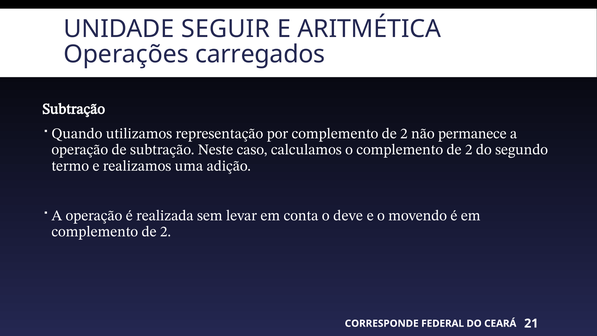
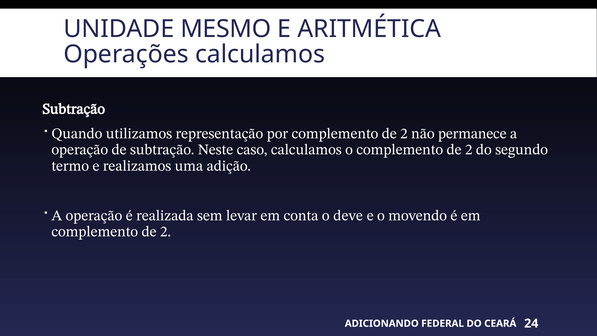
SEGUIR: SEGUIR -> MESMO
Operações carregados: carregados -> calculamos
CORRESPONDE: CORRESPONDE -> ADICIONANDO
21: 21 -> 24
